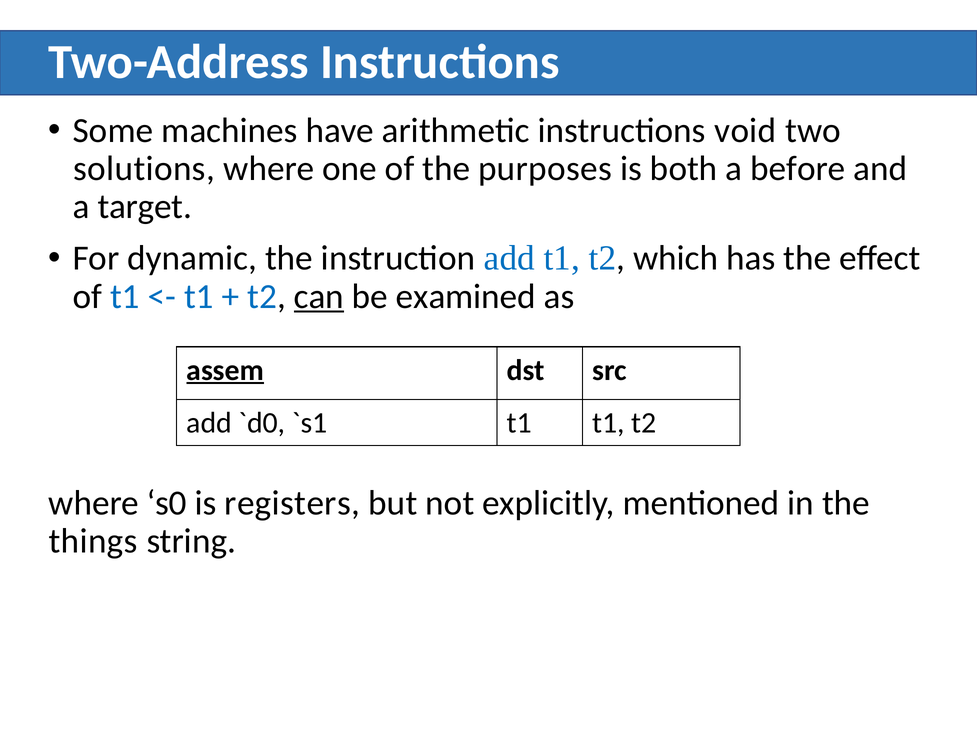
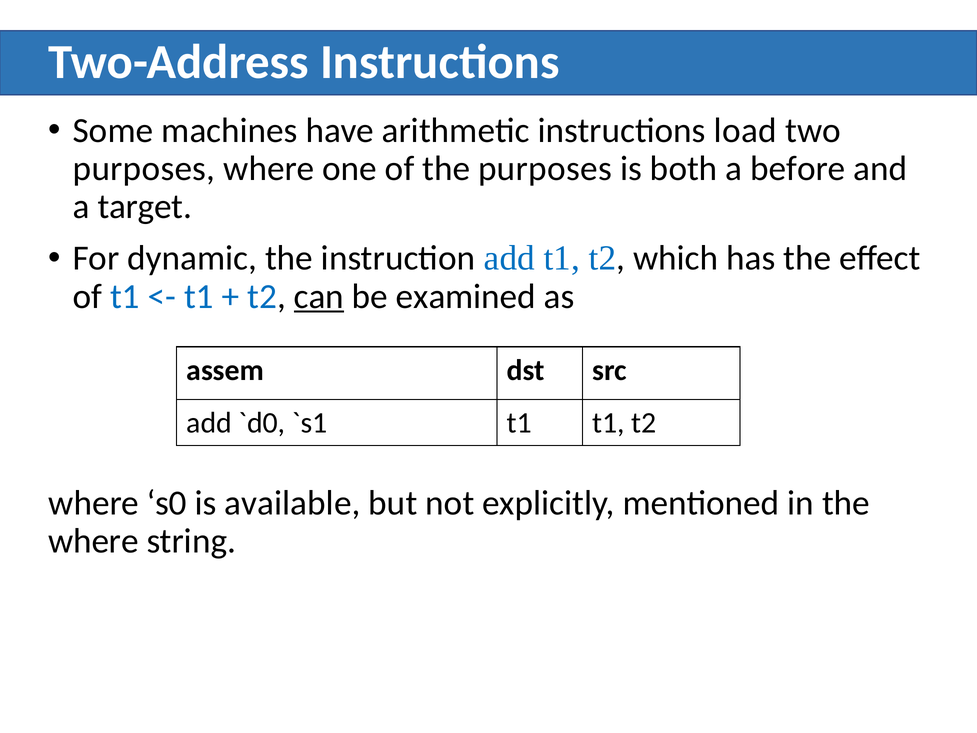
void: void -> load
solutions at (144, 169): solutions -> purposes
assem underline: present -> none
registers: registers -> available
things at (93, 541): things -> where
